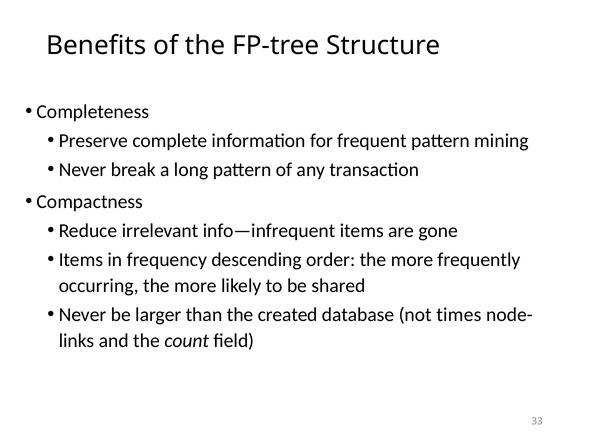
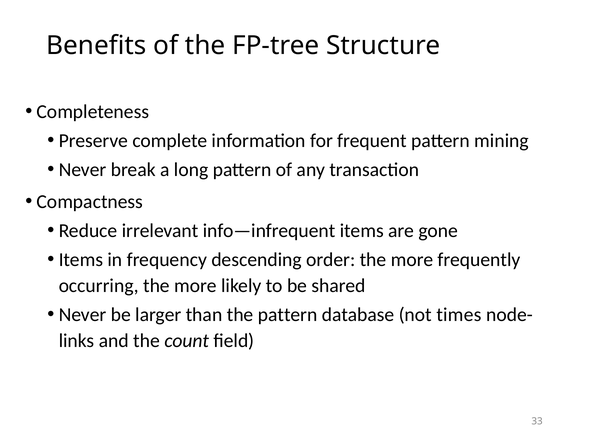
the created: created -> pattern
